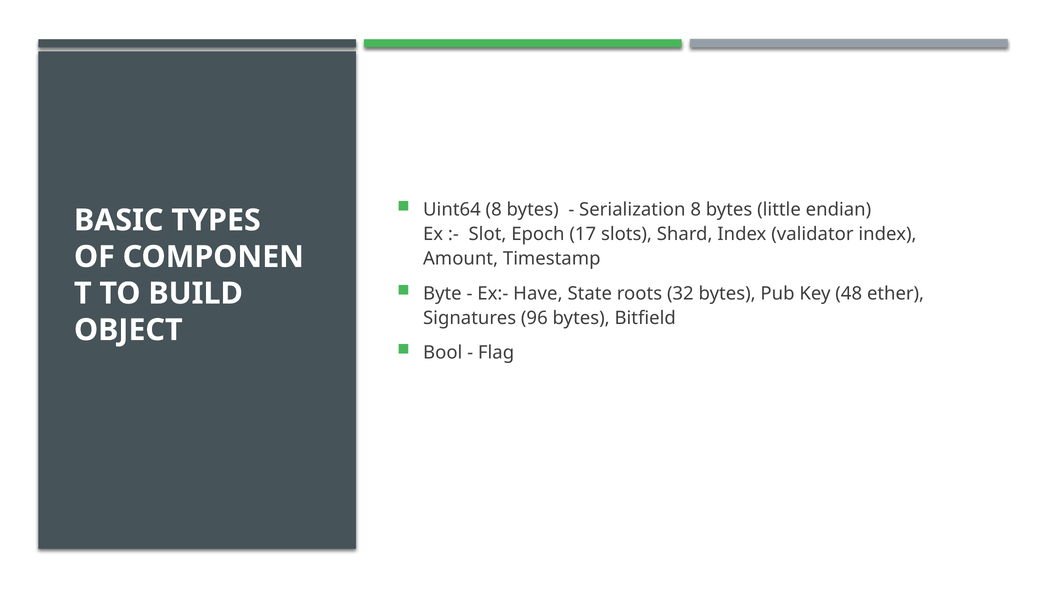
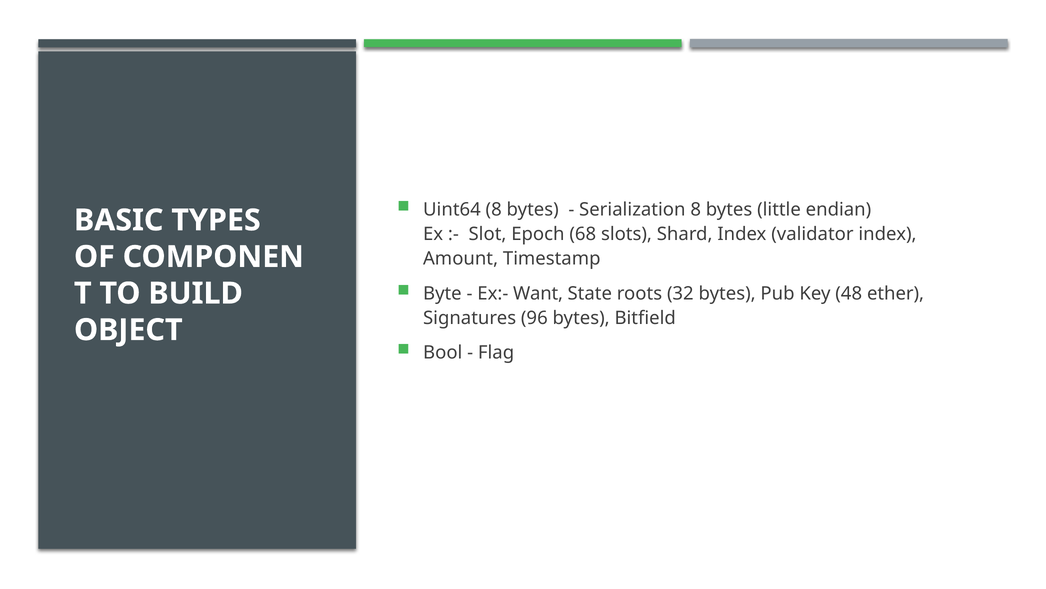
17: 17 -> 68
Have: Have -> Want
